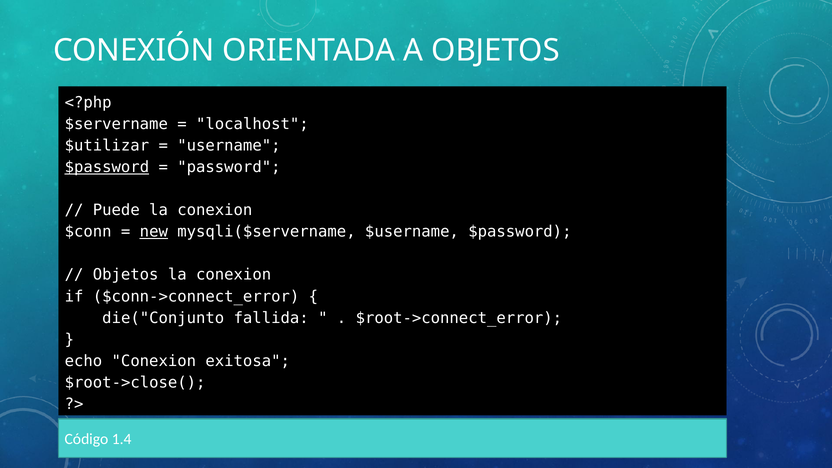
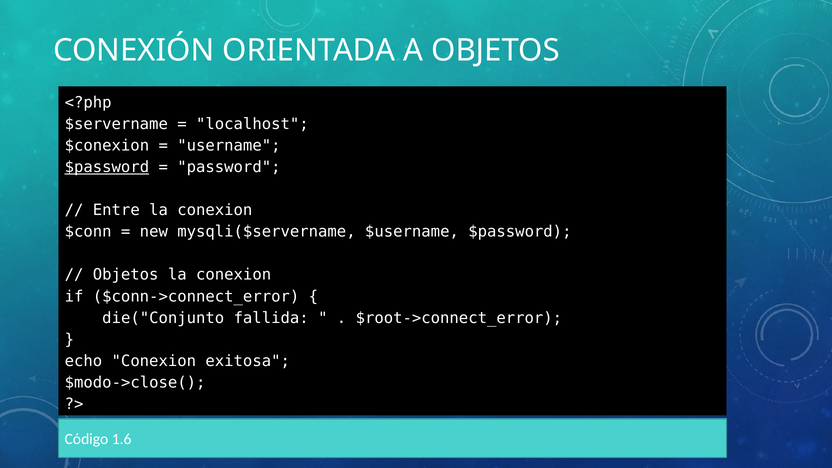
$utilizar: $utilizar -> $conexion
Puede: Puede -> Entre
new underline: present -> none
$root->close(: $root->close( -> $modo->close(
1.4: 1.4 -> 1.6
